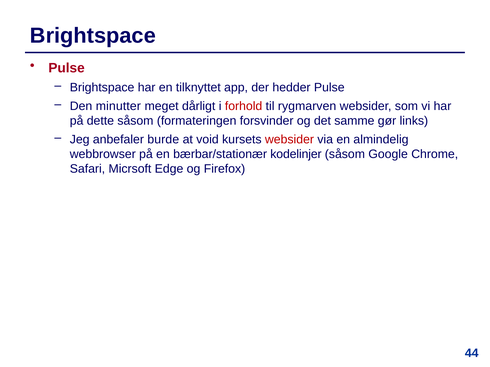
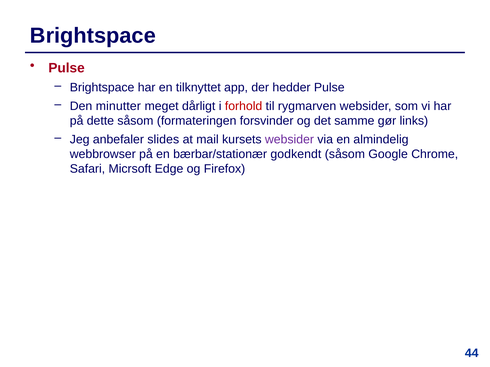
burde: burde -> slides
void: void -> mail
websider at (289, 140) colour: red -> purple
kodelinjer: kodelinjer -> godkendt
